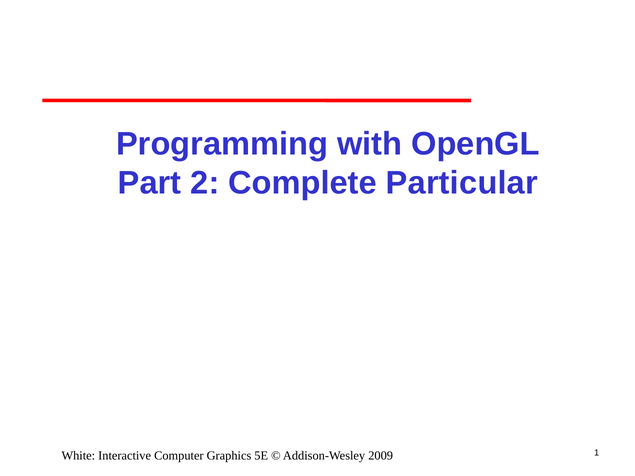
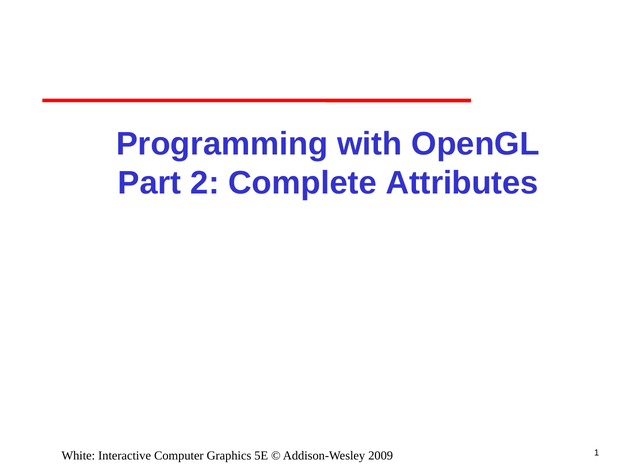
Particular: Particular -> Attributes
